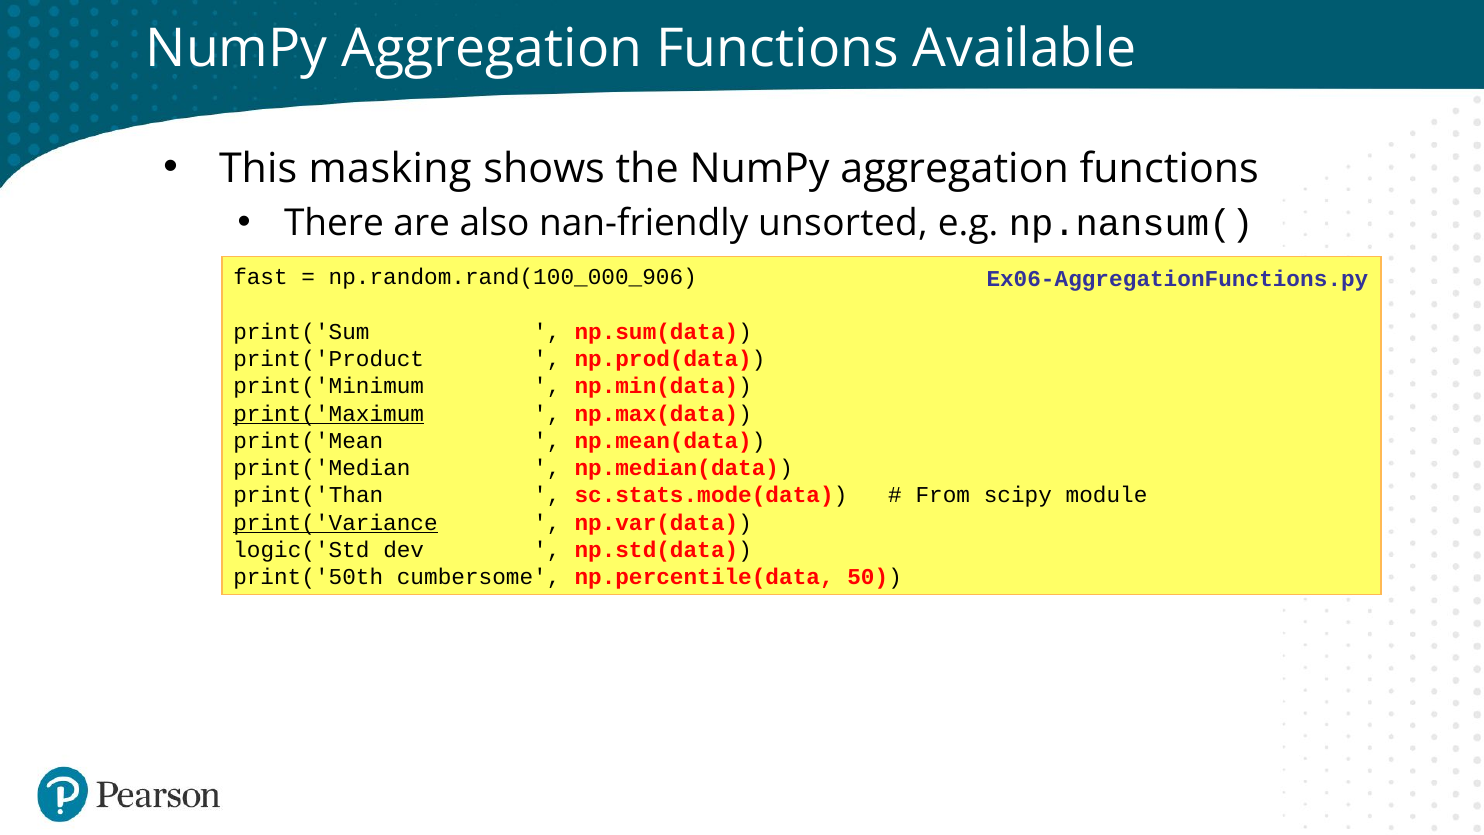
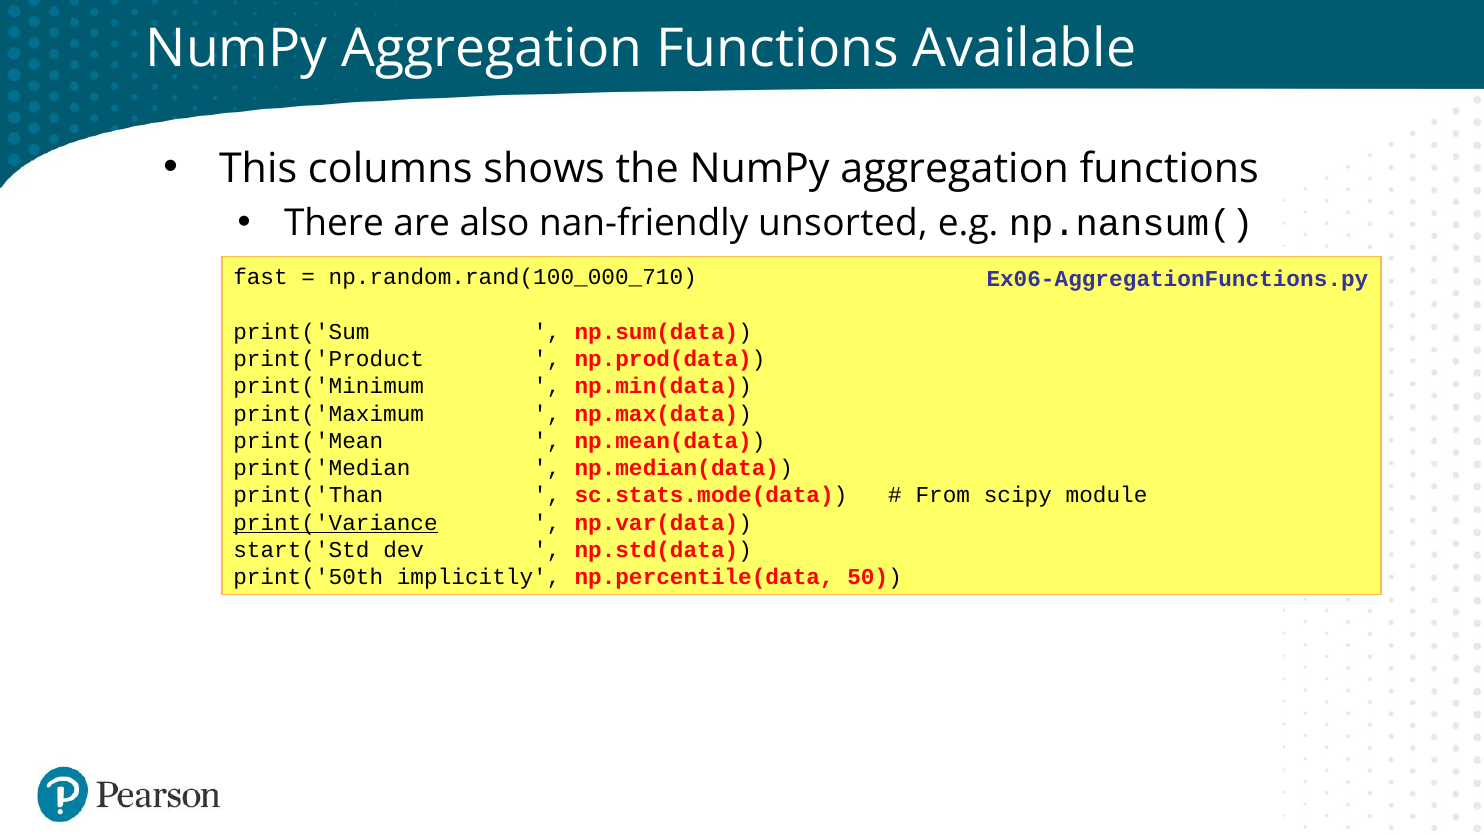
masking: masking -> columns
np.random.rand(100_000_906: np.random.rand(100_000_906 -> np.random.rand(100_000_710
print('Maximum underline: present -> none
logic('Std: logic('Std -> start('Std
cumbersome: cumbersome -> implicitly
